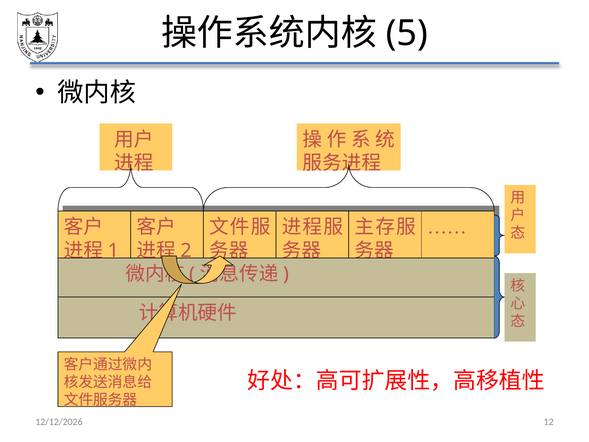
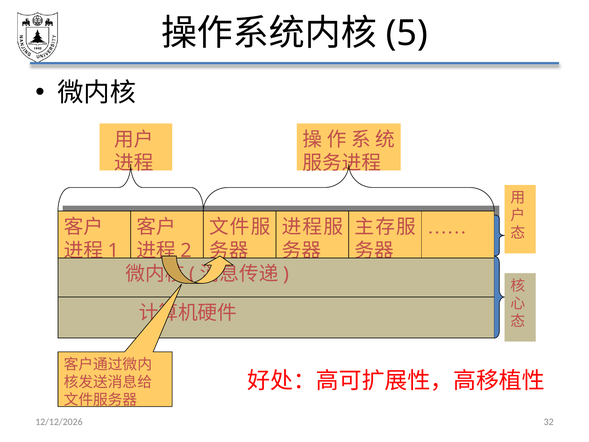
12: 12 -> 32
